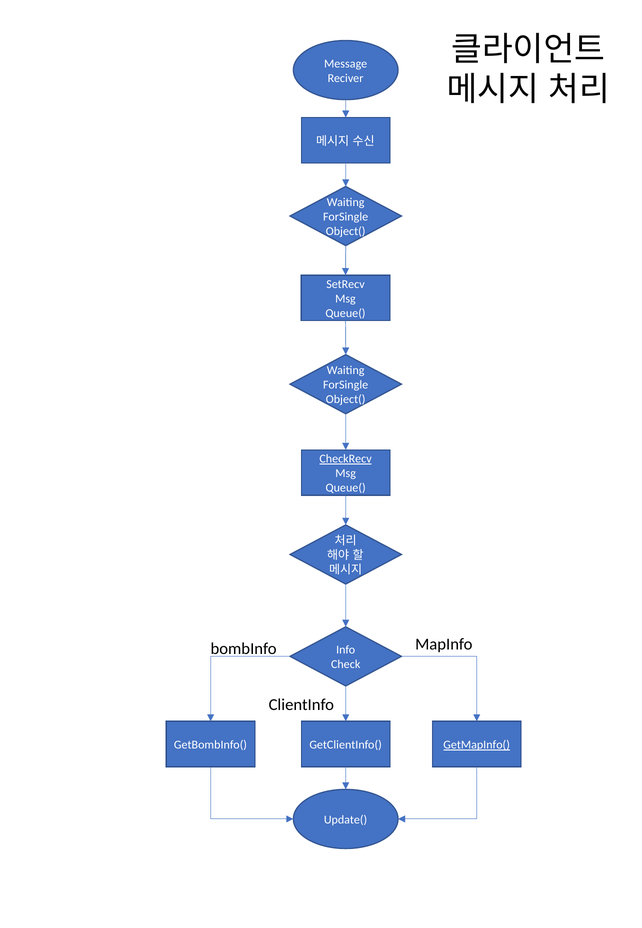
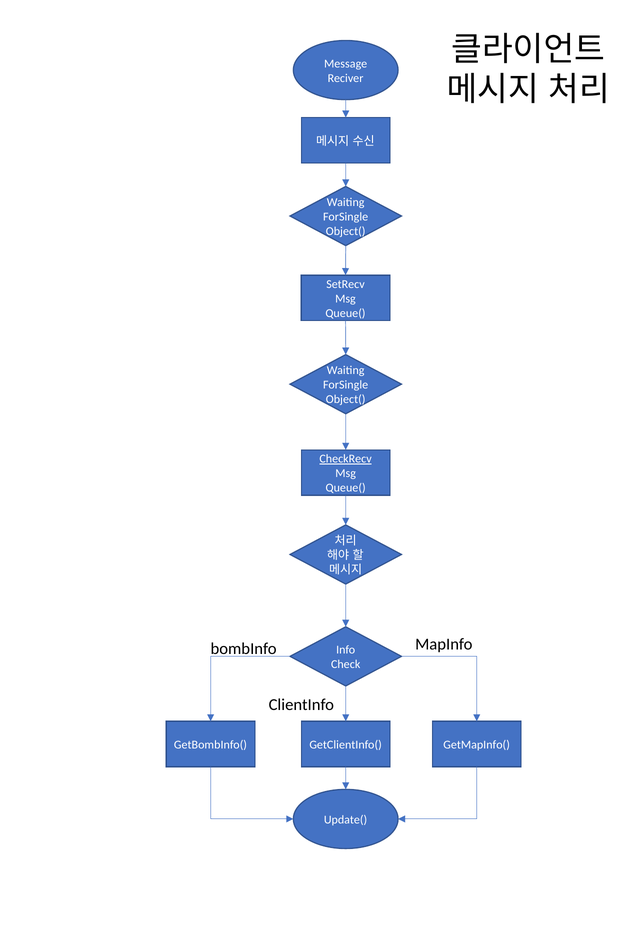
GetMapInfo( underline: present -> none
